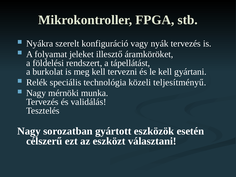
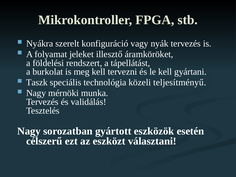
Relék: Relék -> Taszk
